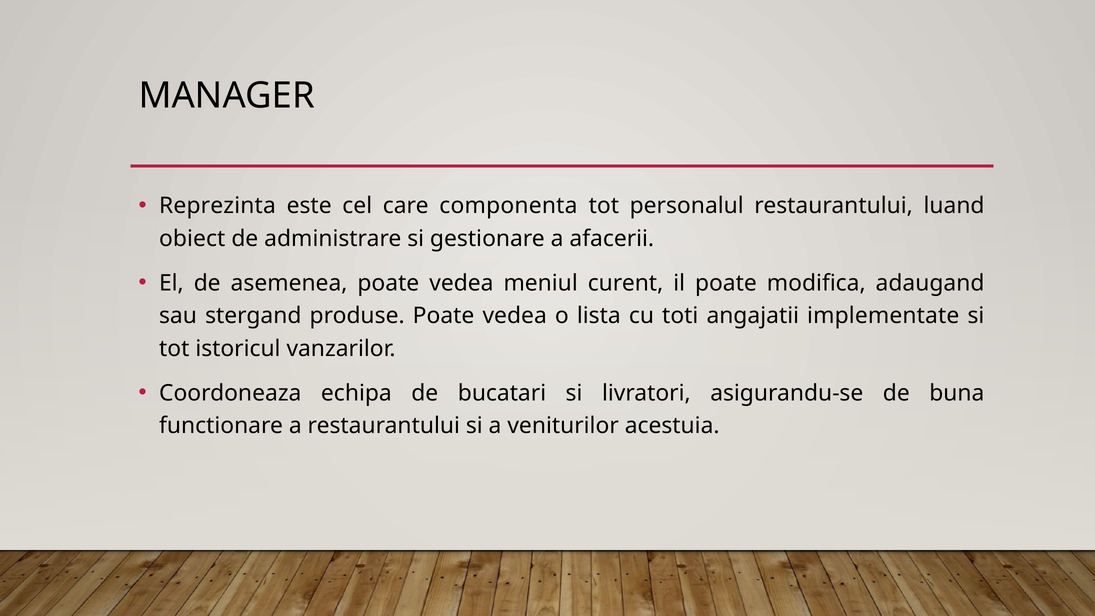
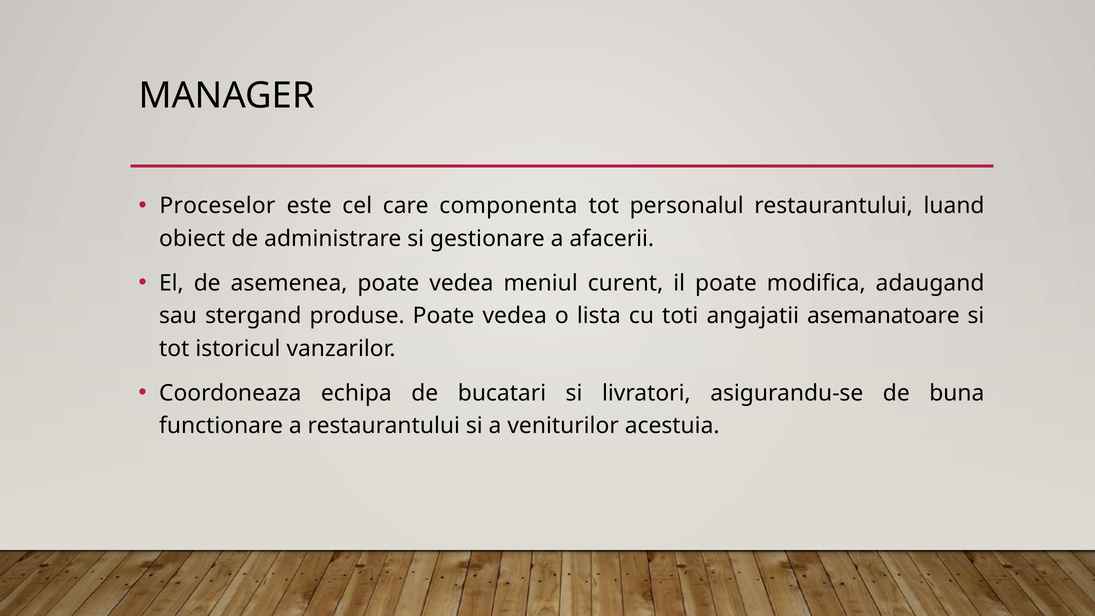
Reprezinta: Reprezinta -> Proceselor
implementate: implementate -> asemanatoare
